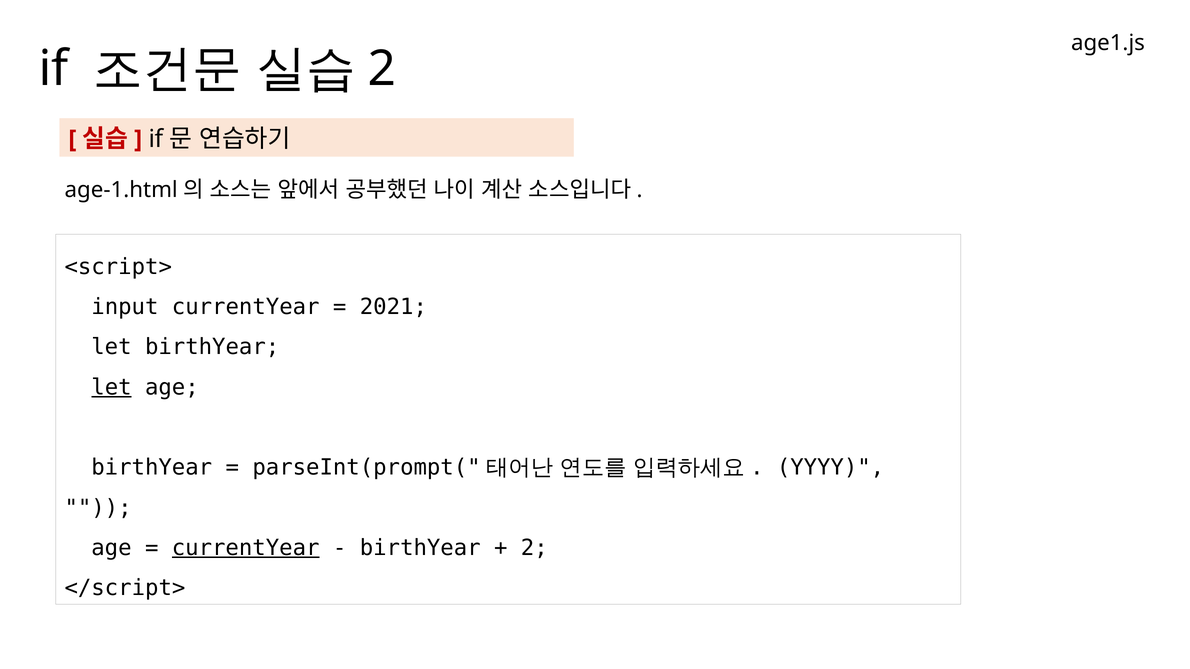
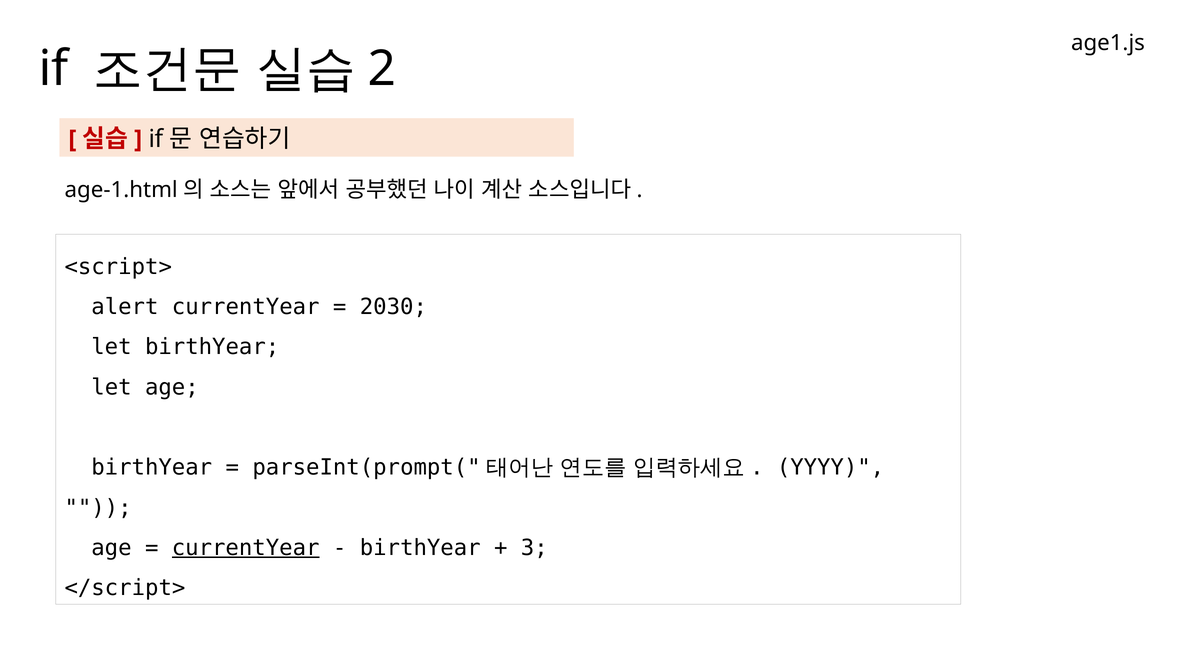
input: input -> alert
2021: 2021 -> 2030
let at (111, 387) underline: present -> none
2 at (534, 548): 2 -> 3
